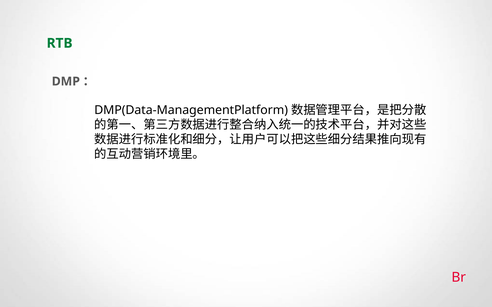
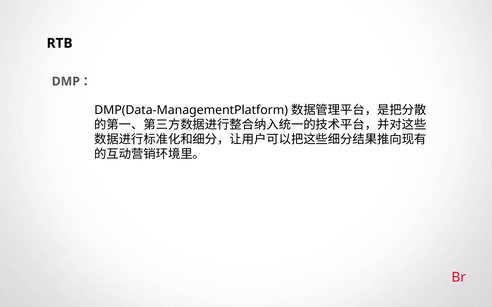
RTB colour: green -> black
